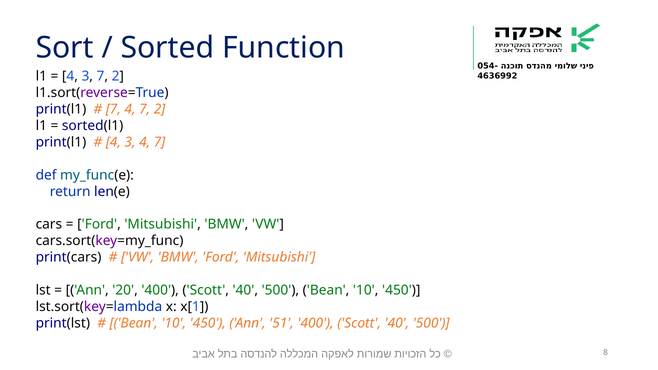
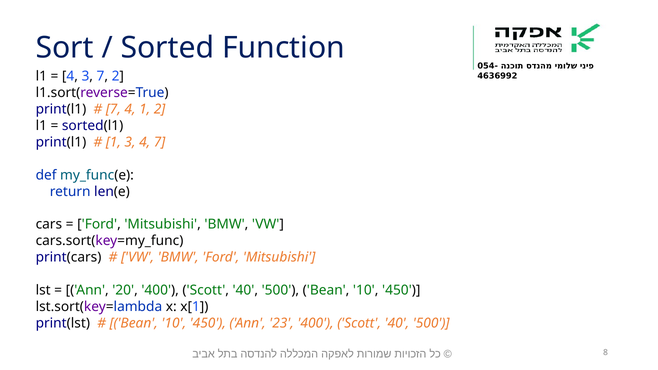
7 4 7: 7 -> 1
4 at (113, 142): 4 -> 1
51: 51 -> 23
